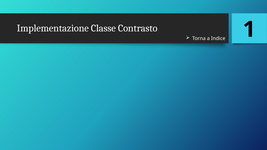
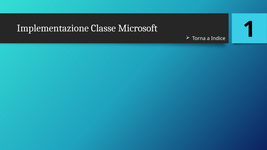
Contrasto: Contrasto -> Microsoft
